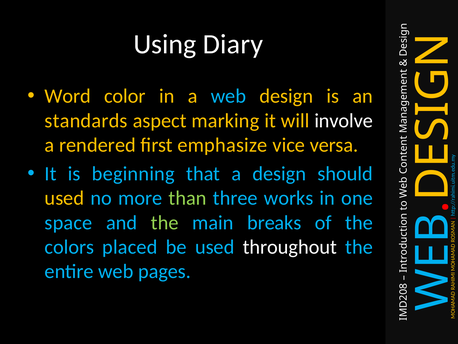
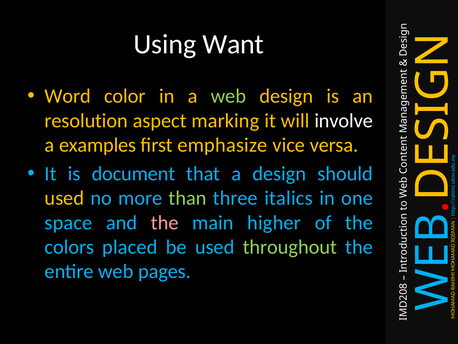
Diary: Diary -> Want
web at (228, 96) colour: light blue -> light green
standards: standards -> resolution
rendered: rendered -> examples
beginning: beginning -> document
works: works -> italics
the at (165, 222) colour: light green -> pink
breaks: breaks -> higher
throughout colour: white -> light green
